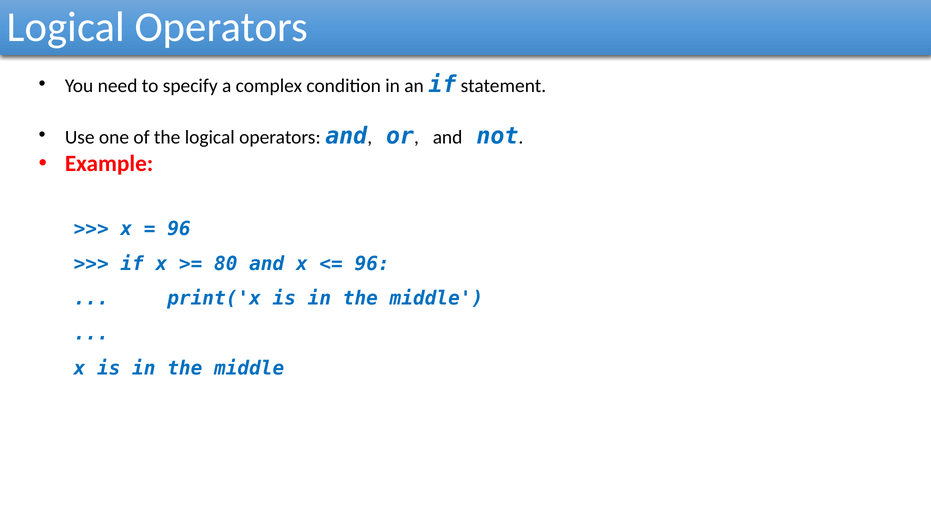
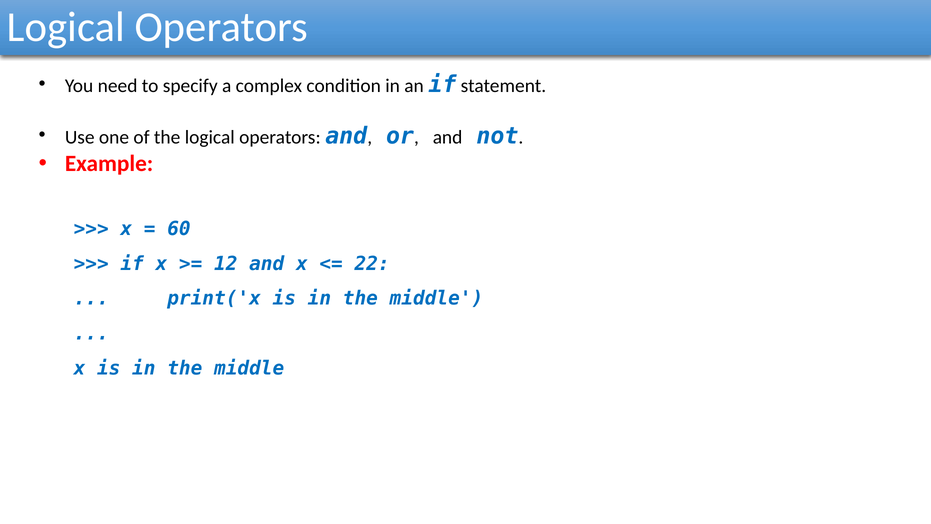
96 at (179, 229): 96 -> 60
80: 80 -> 12
96 at (372, 263): 96 -> 22
